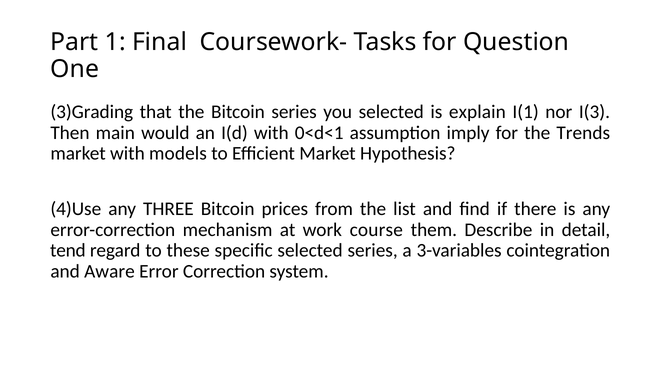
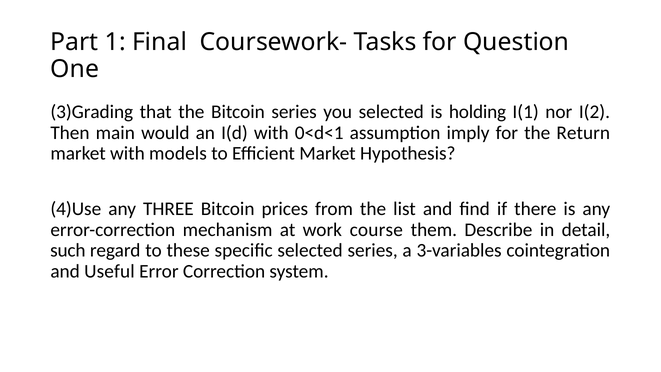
explain: explain -> holding
I(3: I(3 -> I(2
Trends: Trends -> Return
tend: tend -> such
Aware: Aware -> Useful
